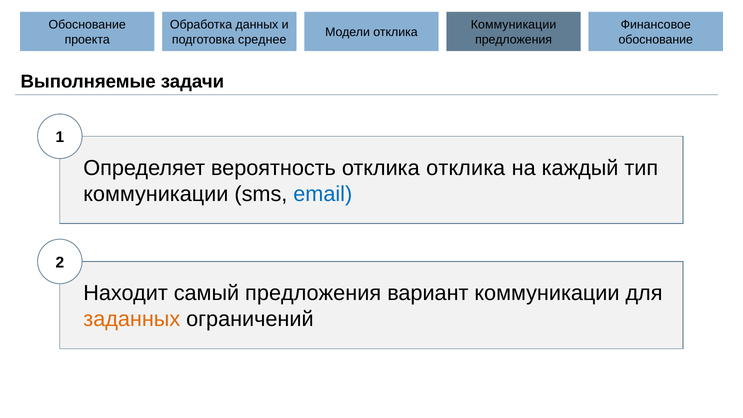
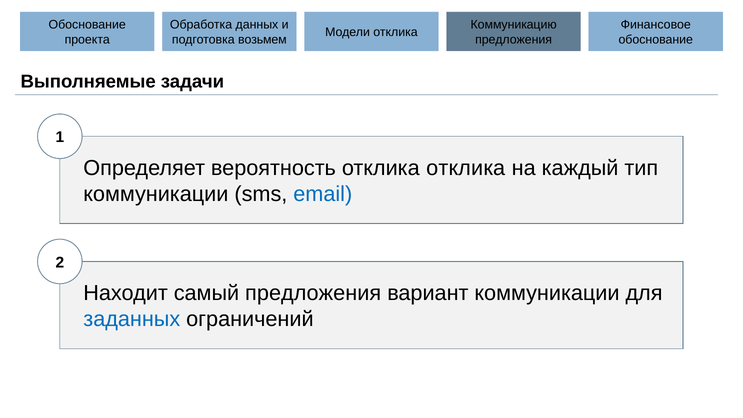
Коммуникации at (514, 25): Коммуникации -> Коммуникацию
среднее: среднее -> возьмем
заданных colour: orange -> blue
